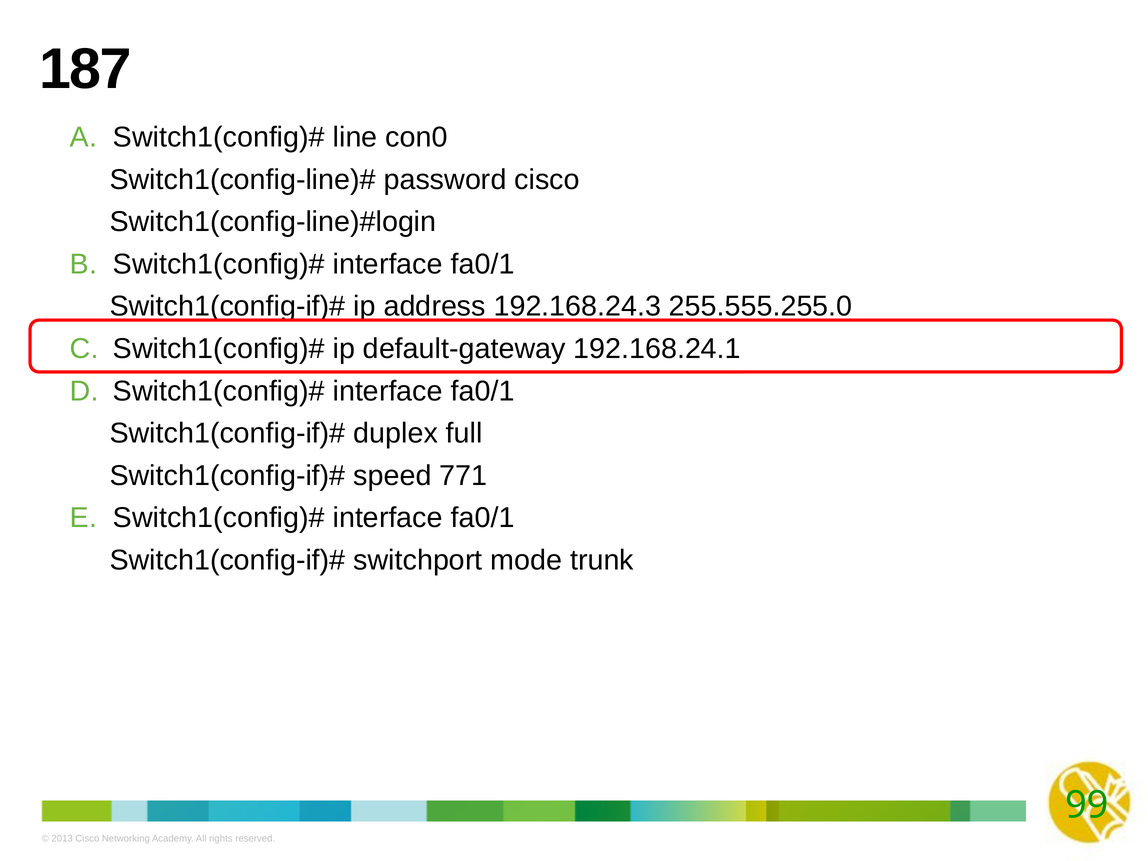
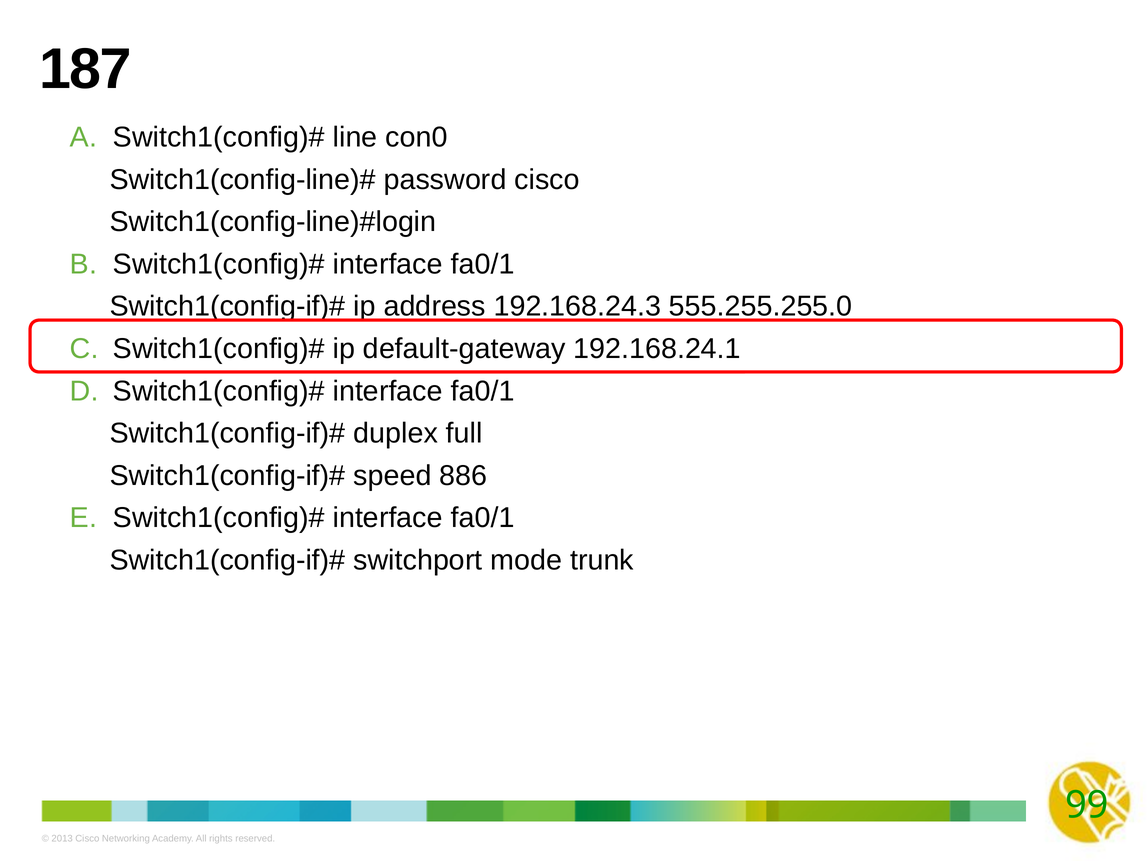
255.555.255.0: 255.555.255.0 -> 555.255.255.0
771: 771 -> 886
